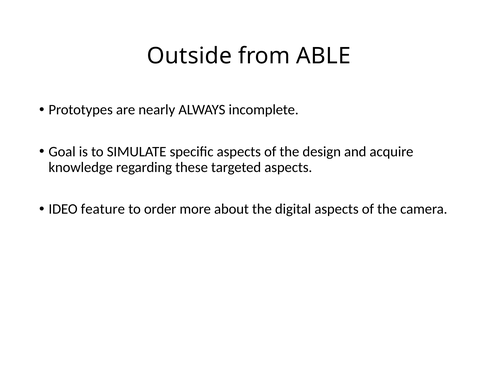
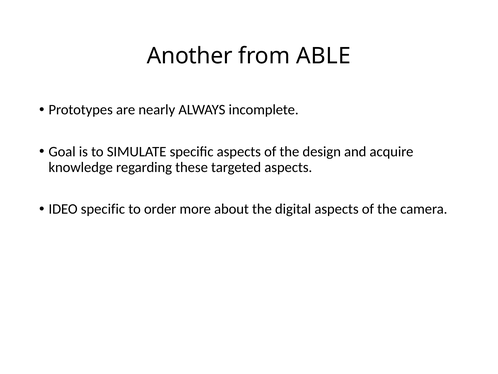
Outside: Outside -> Another
IDEO feature: feature -> specific
